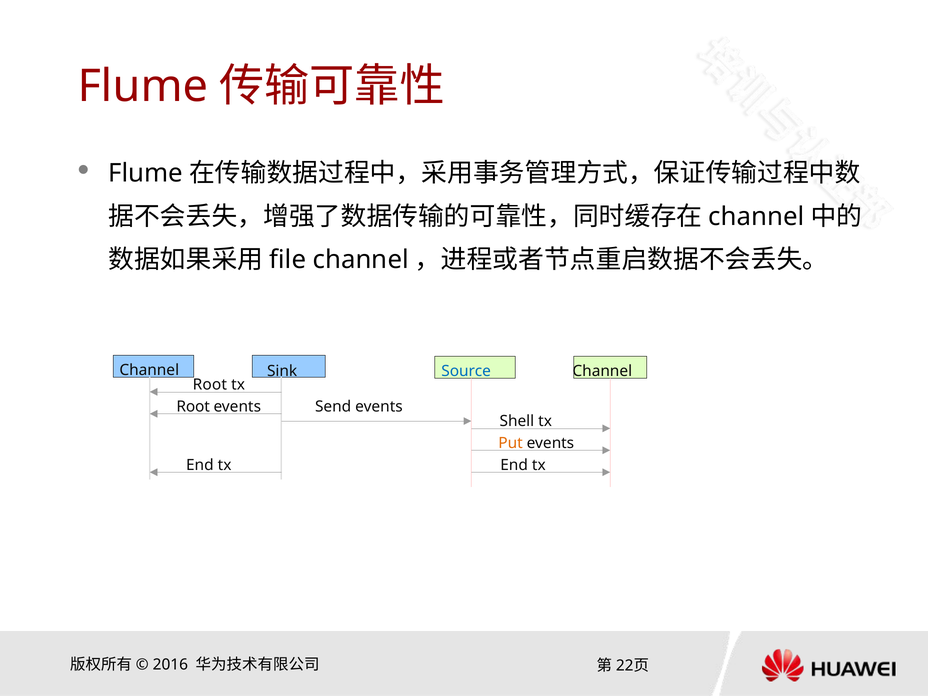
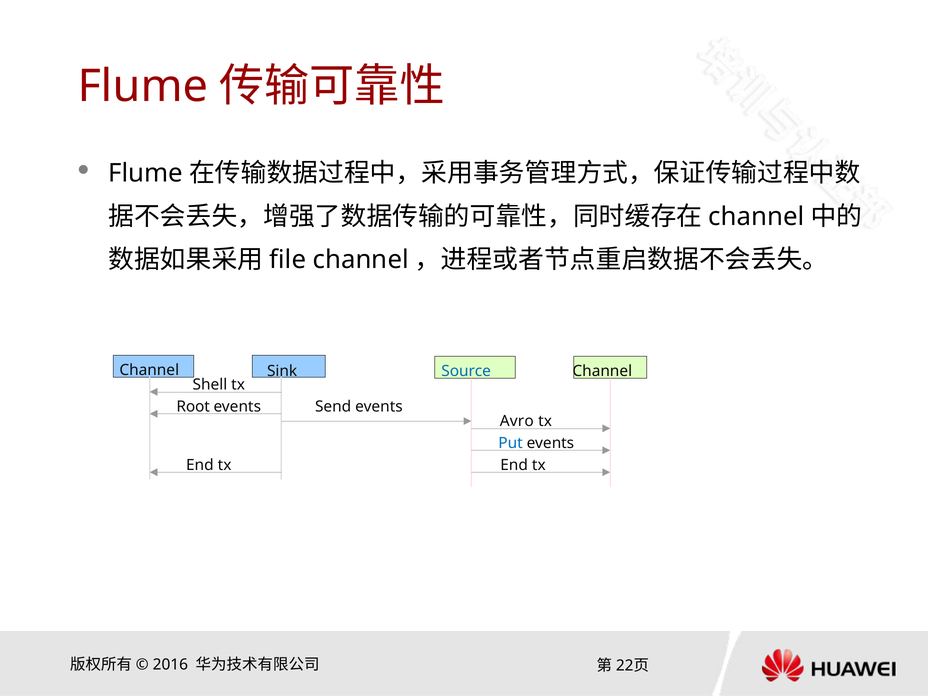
Root at (210, 385): Root -> Shell
Shell: Shell -> Avro
Put colour: orange -> blue
